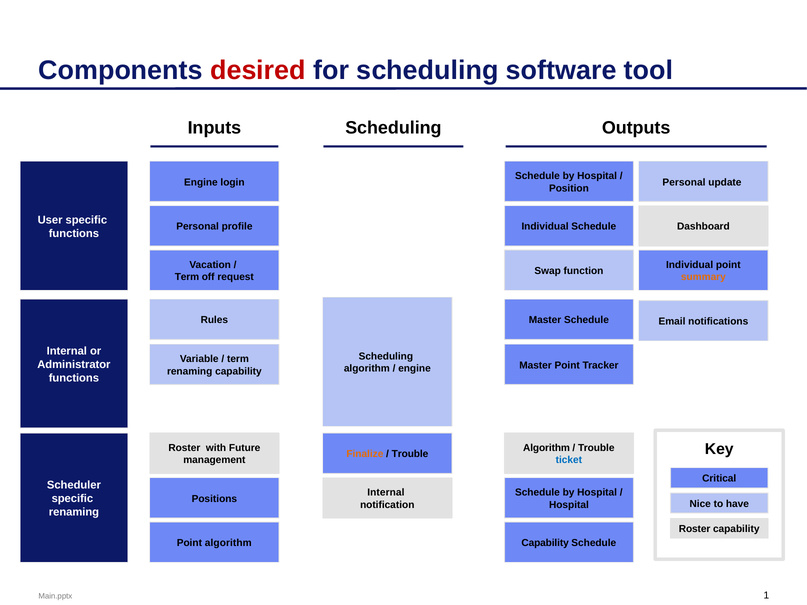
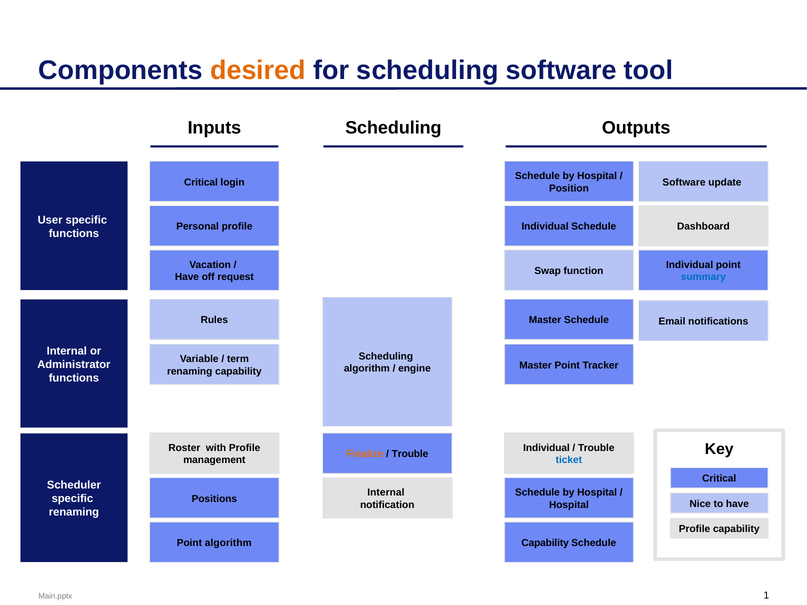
desired colour: red -> orange
Engine at (201, 182): Engine -> Critical
Personal at (684, 182): Personal -> Software
Term at (187, 277): Term -> Have
summary colour: orange -> blue
with Future: Future -> Profile
Algorithm at (547, 448): Algorithm -> Individual
Roster at (695, 529): Roster -> Profile
